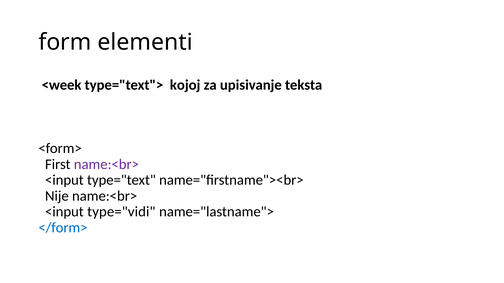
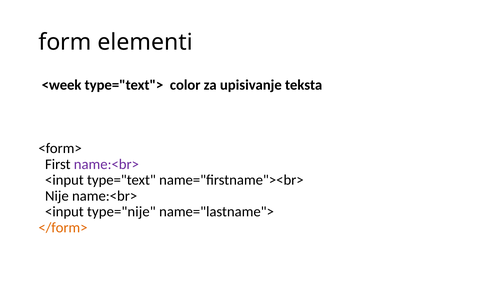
kojoj: kojoj -> color
type="vidi: type="vidi -> type="nije
</form> colour: blue -> orange
